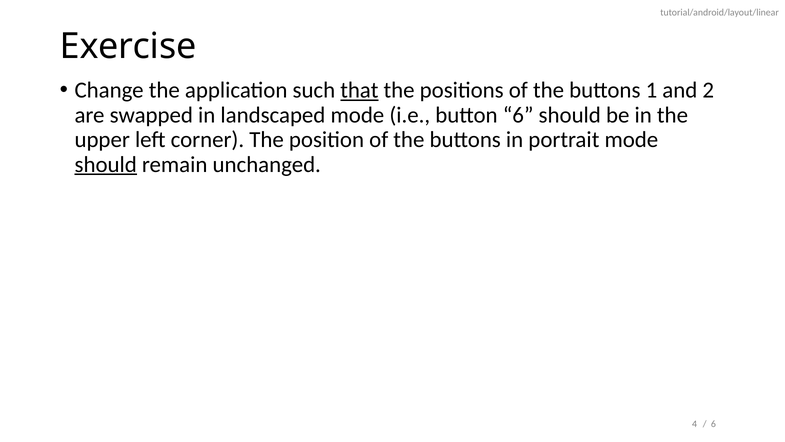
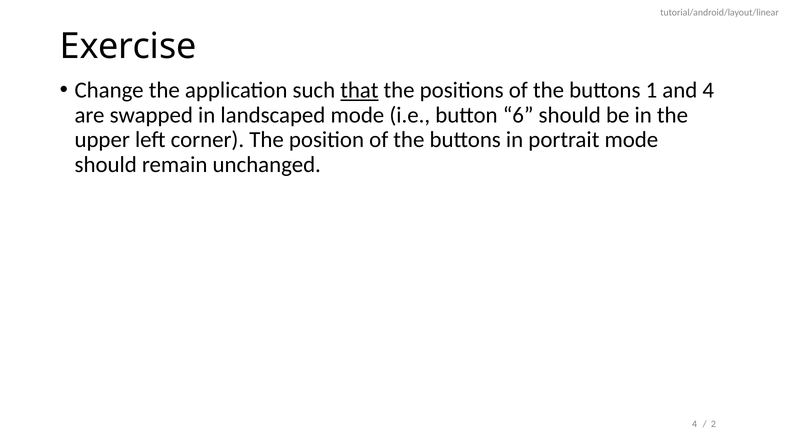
and 2: 2 -> 4
should at (106, 164) underline: present -> none
6 at (713, 424): 6 -> 2
